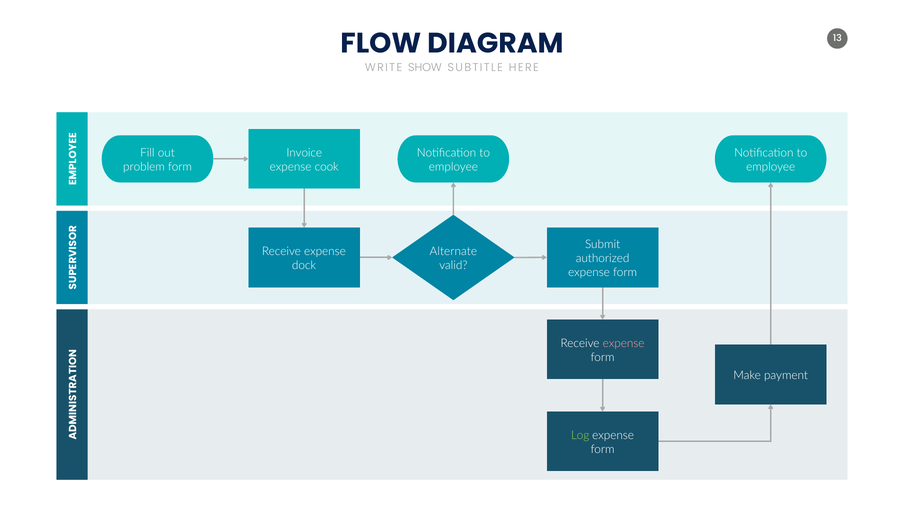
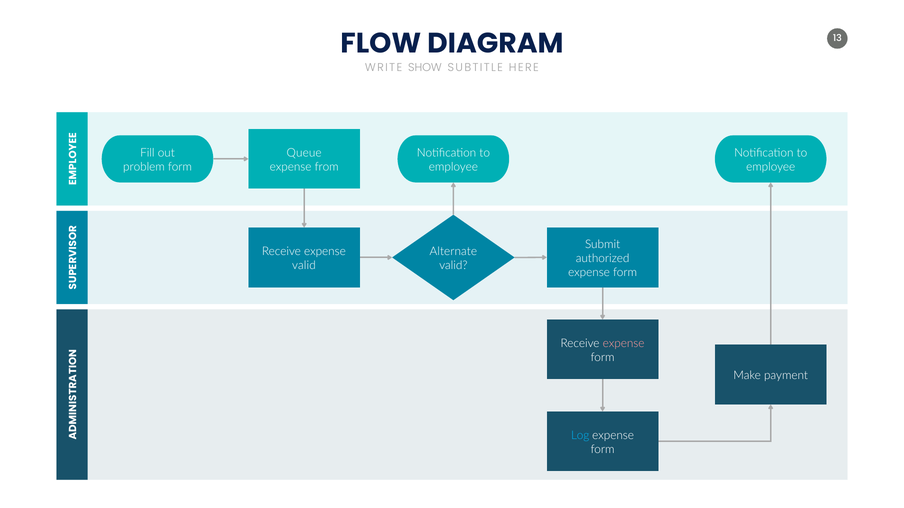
Invoice: Invoice -> Queue
cook: cook -> from
dock at (304, 266): dock -> valid
Log colour: light green -> light blue
